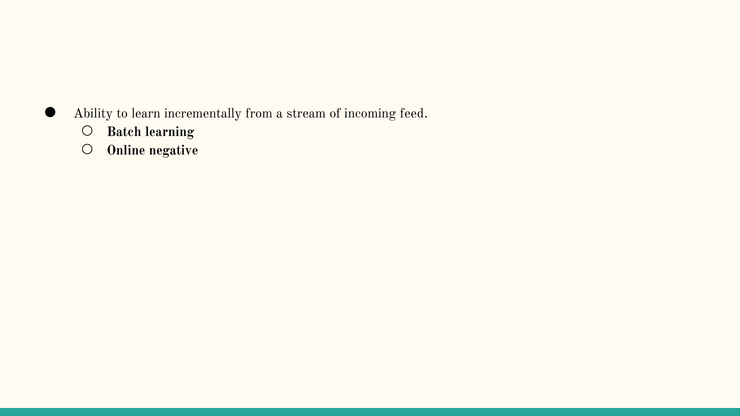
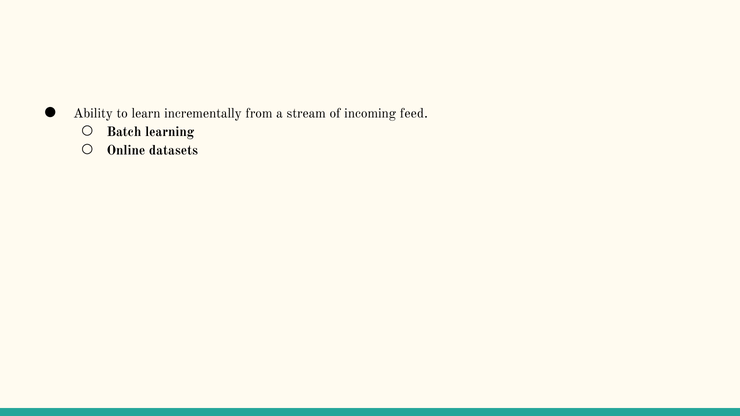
negative: negative -> datasets
